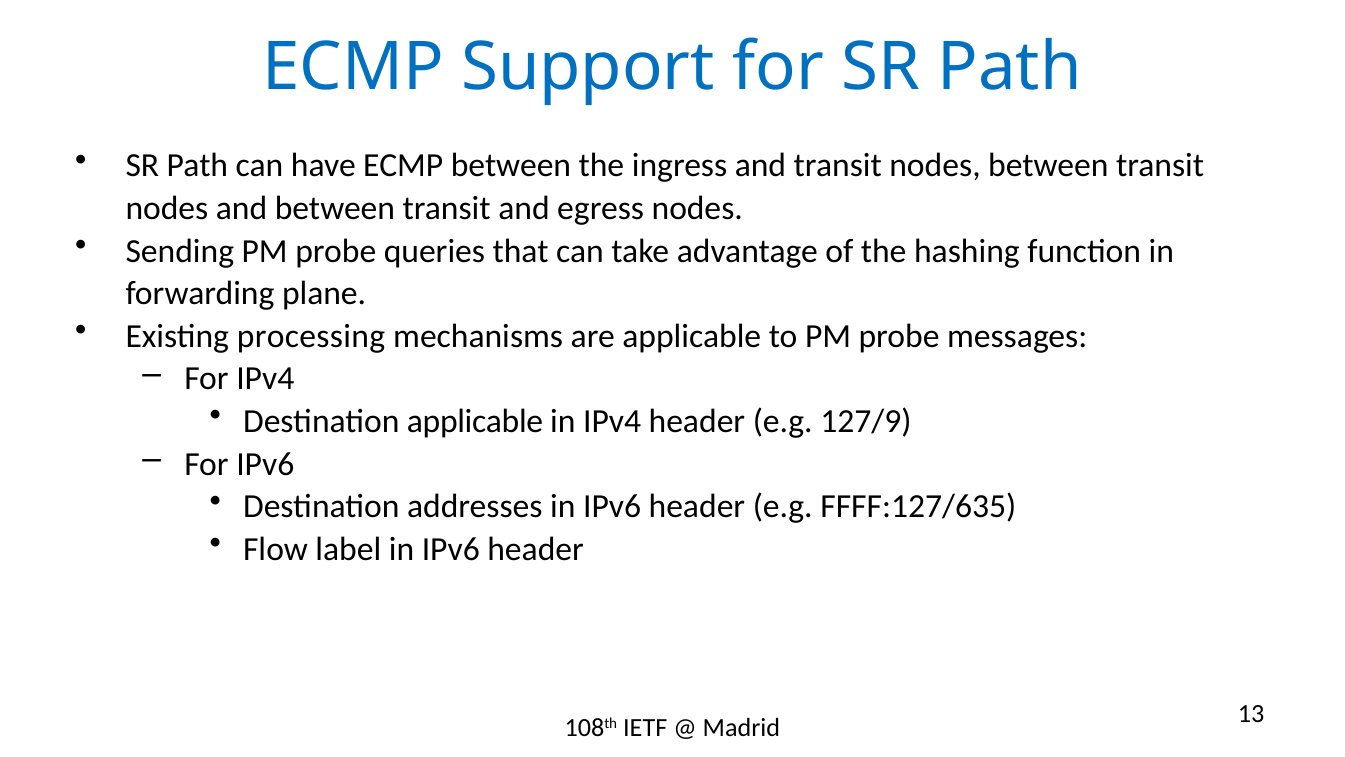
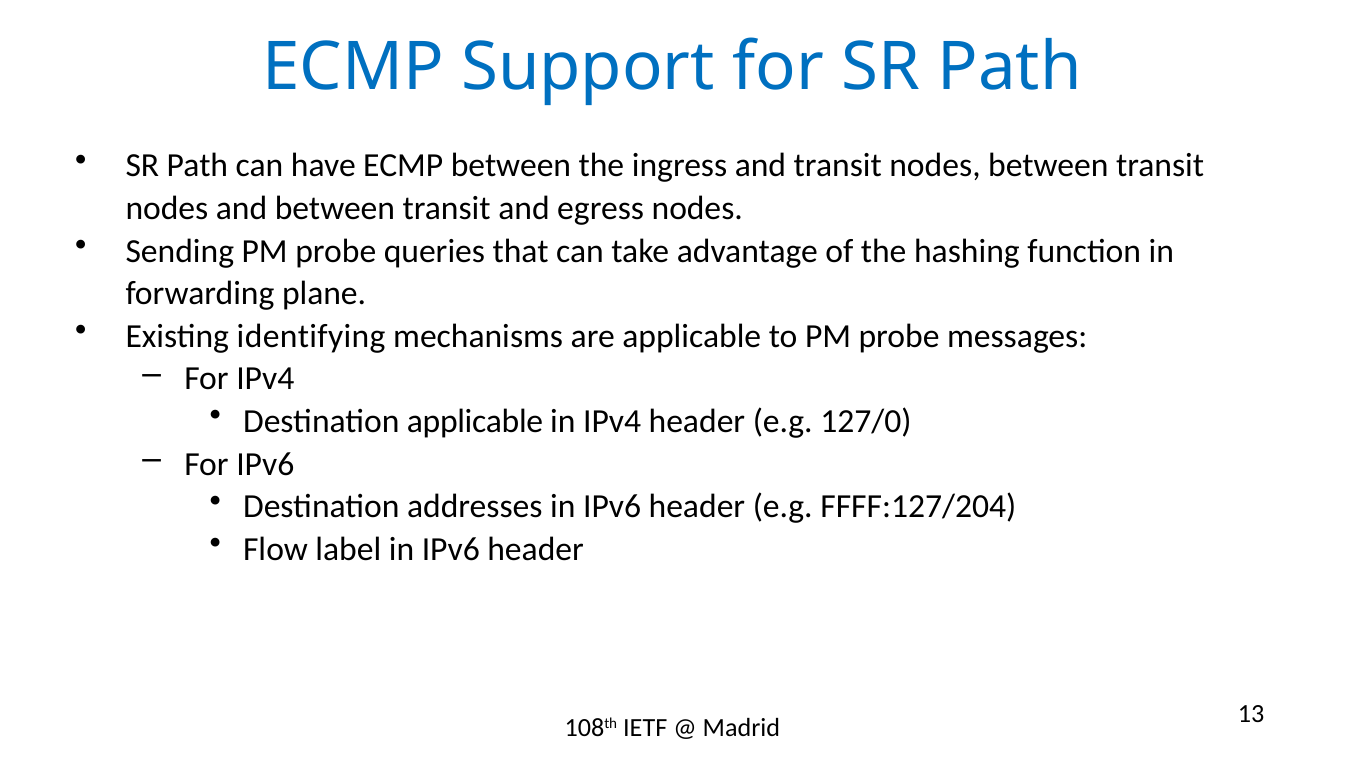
processing: processing -> identifying
127/9: 127/9 -> 127/0
FFFF:127/635: FFFF:127/635 -> FFFF:127/204
